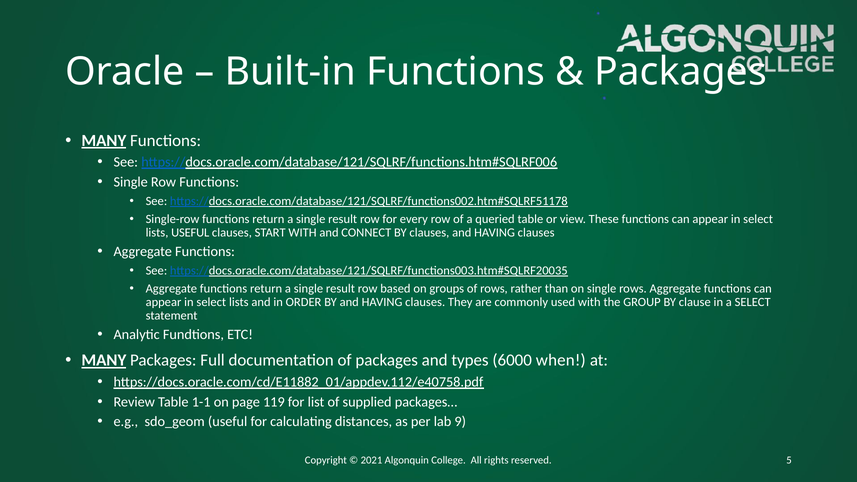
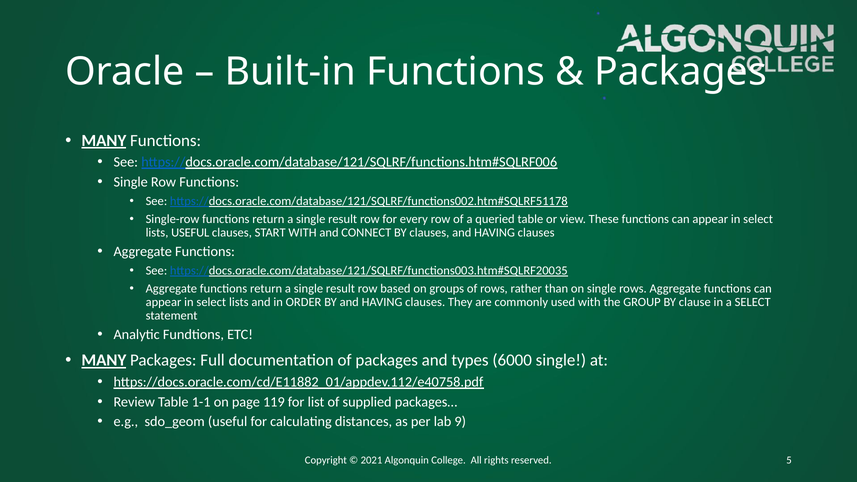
6000 when: when -> single
